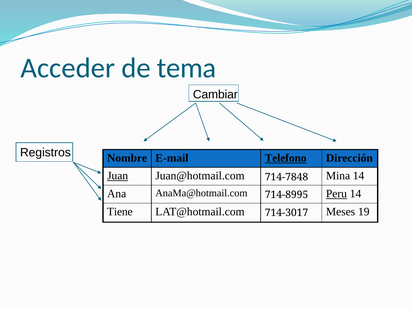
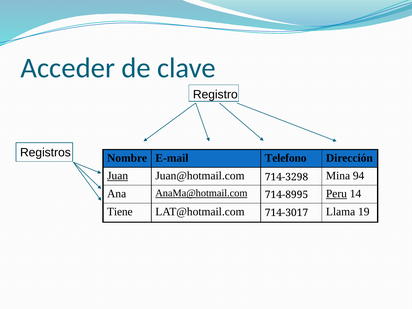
tema: tema -> clave
Cambiar: Cambiar -> Registro
Telefono underline: present -> none
714-7848: 714-7848 -> 714-3298
Mina 14: 14 -> 94
AnaMa@hotmail.com underline: none -> present
Meses: Meses -> Llama
